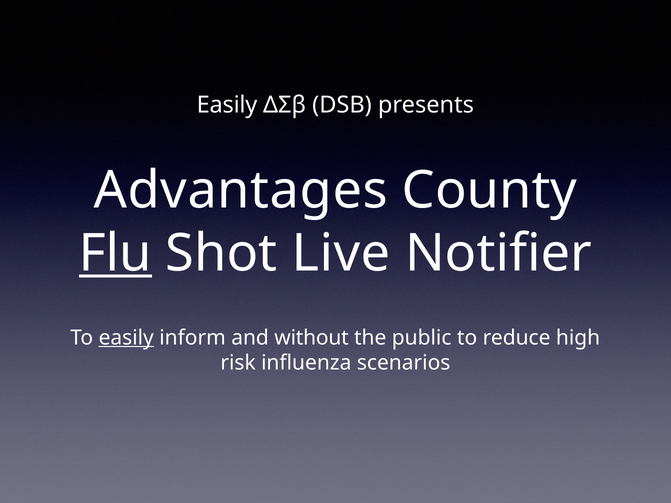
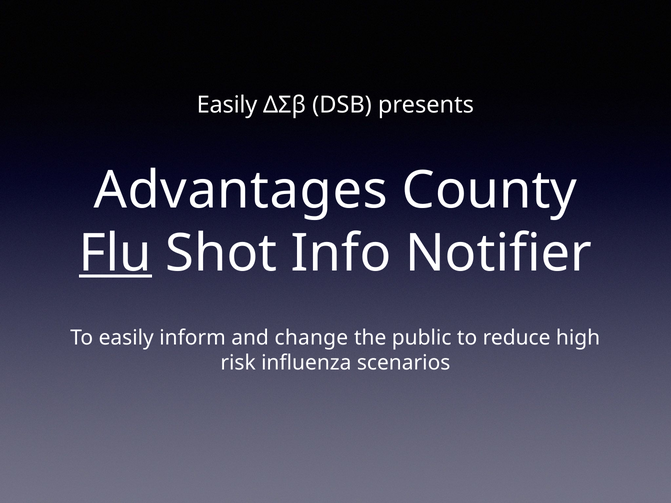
Live: Live -> Info
easily at (126, 338) underline: present -> none
without: without -> change
